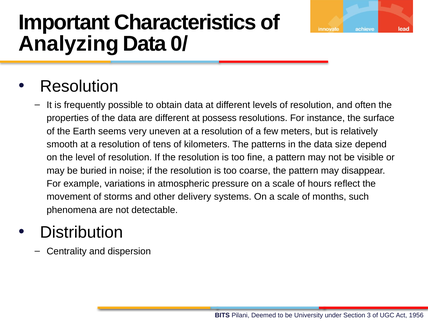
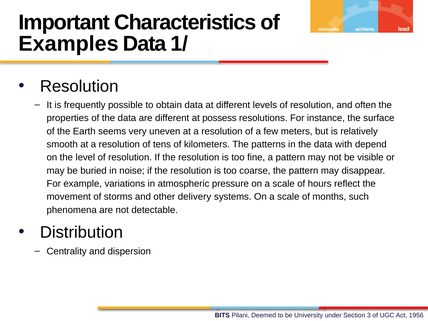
Analyzing: Analyzing -> Examples
0/: 0/ -> 1/
size: size -> with
